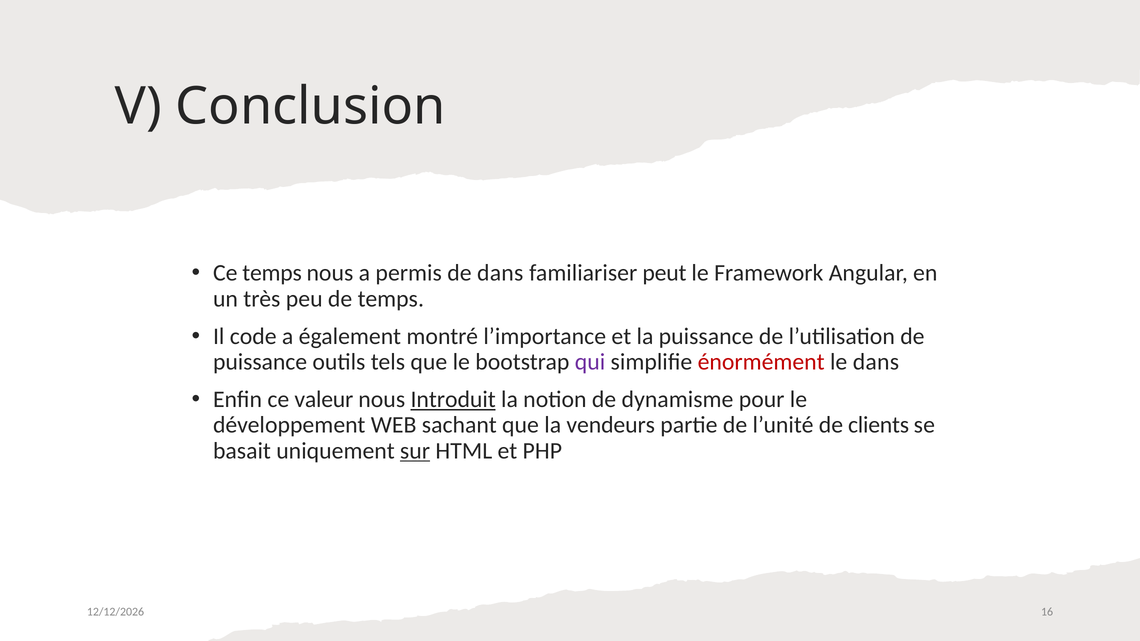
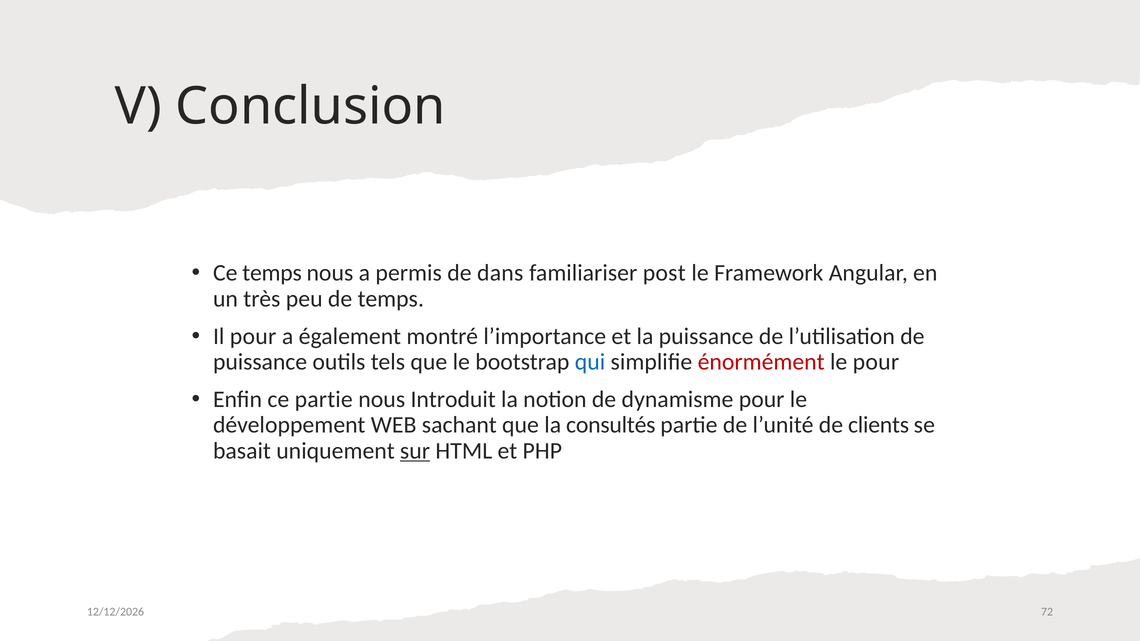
peut: peut -> post
Il code: code -> pour
qui colour: purple -> blue
le dans: dans -> pour
ce valeur: valeur -> partie
Introduit underline: present -> none
vendeurs: vendeurs -> consultés
16: 16 -> 72
